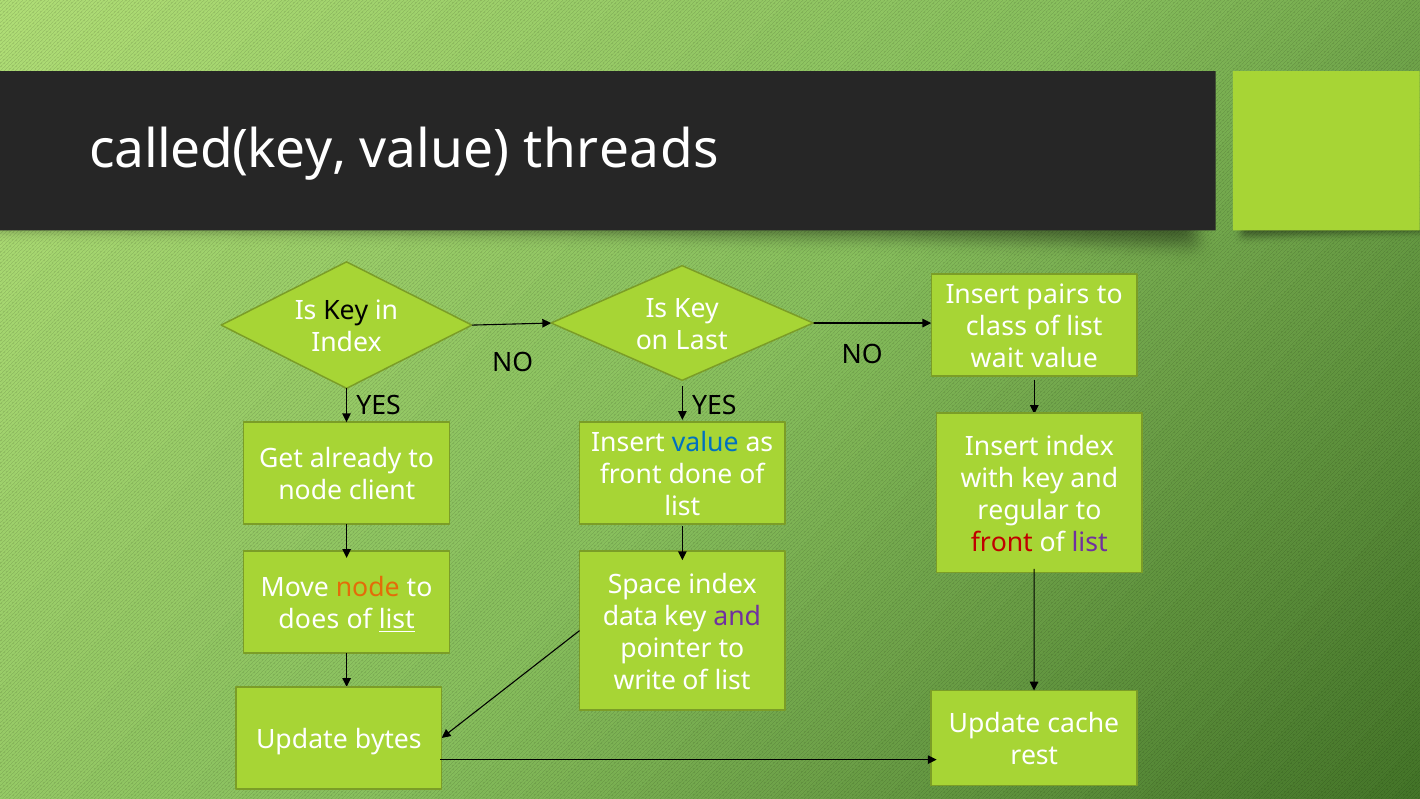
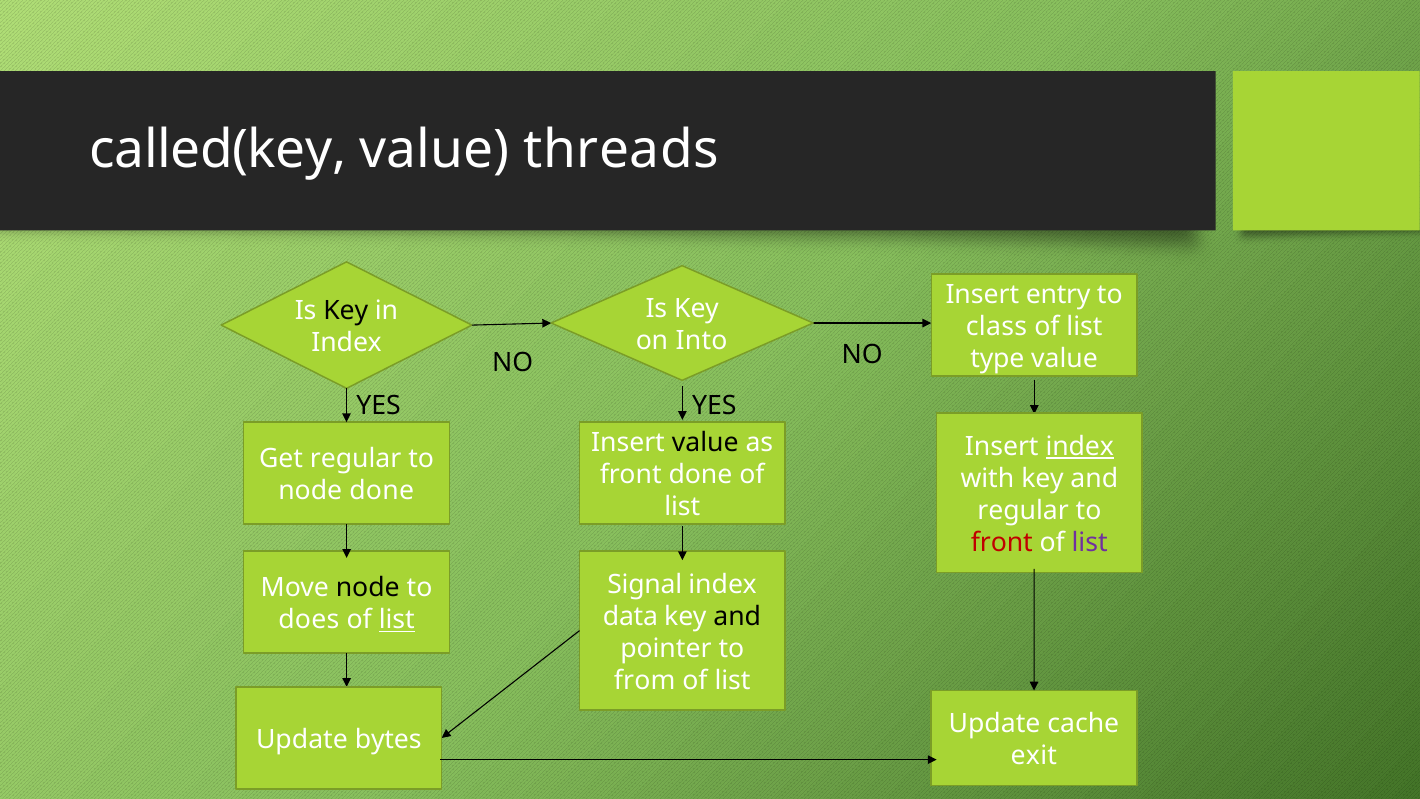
pairs: pairs -> entry
Last: Last -> Into
wait: wait -> type
value at (705, 443) colour: blue -> black
index at (1080, 447) underline: none -> present
Get already: already -> regular
node client: client -> done
Space: Space -> Signal
node at (368, 588) colour: orange -> black
and at (737, 616) colour: purple -> black
write: write -> from
rest: rest -> exit
